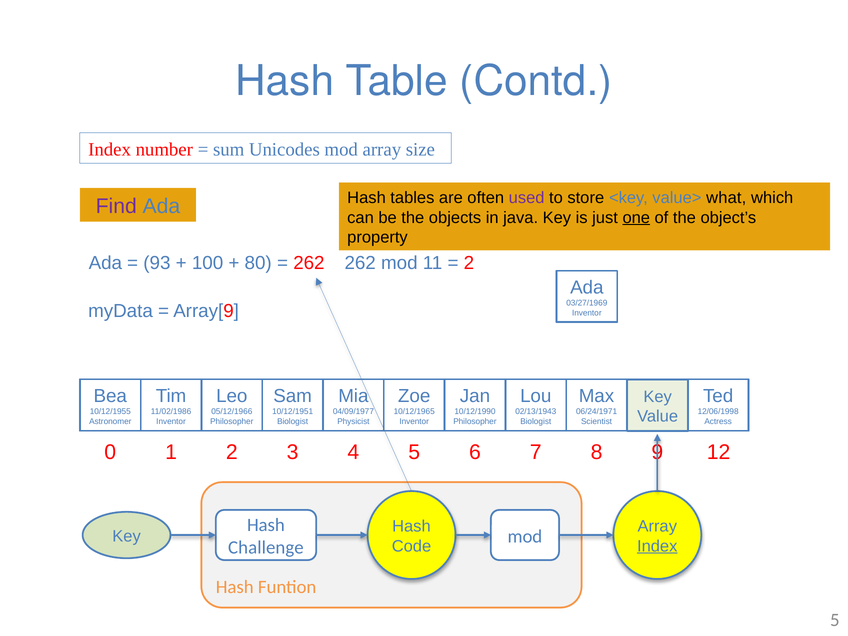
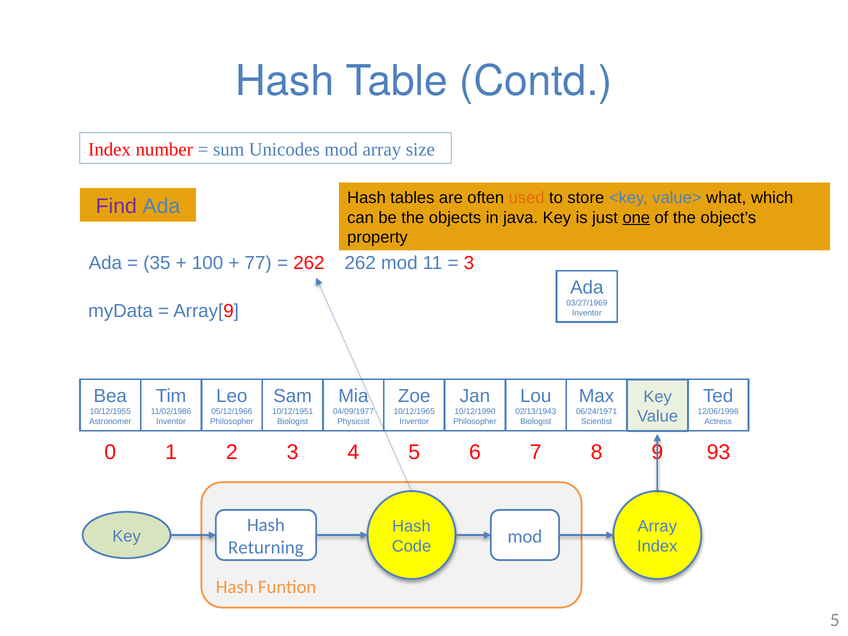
used colour: purple -> orange
93: 93 -> 35
80: 80 -> 77
2 at (469, 263): 2 -> 3
12: 12 -> 93
Index at (657, 546) underline: present -> none
Challenge: Challenge -> Returning
